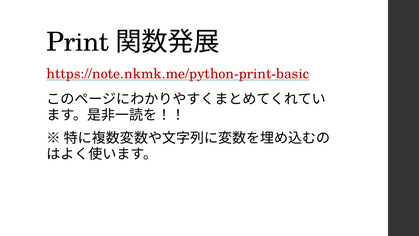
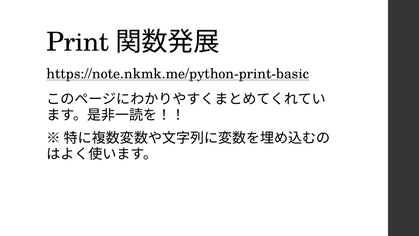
https://note.nkmk.me/python-print-basic colour: red -> black
